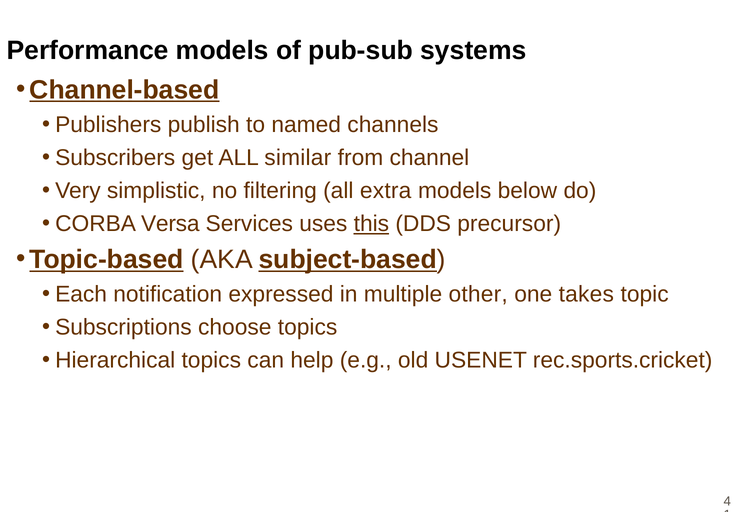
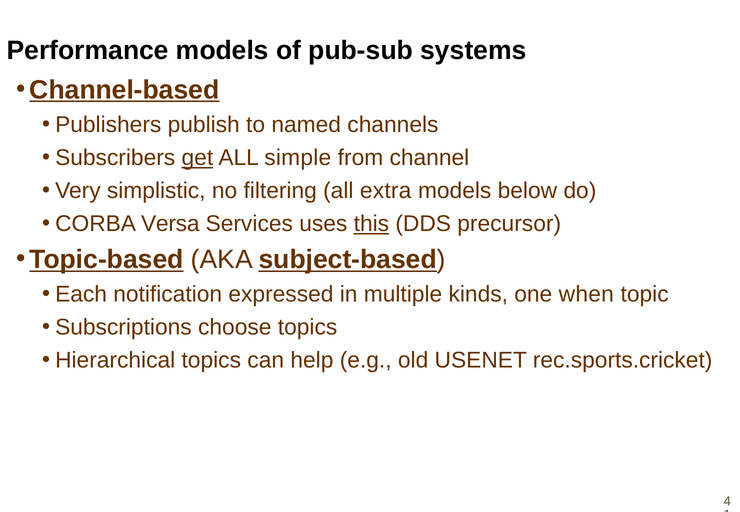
get underline: none -> present
similar: similar -> simple
other: other -> kinds
takes: takes -> when
